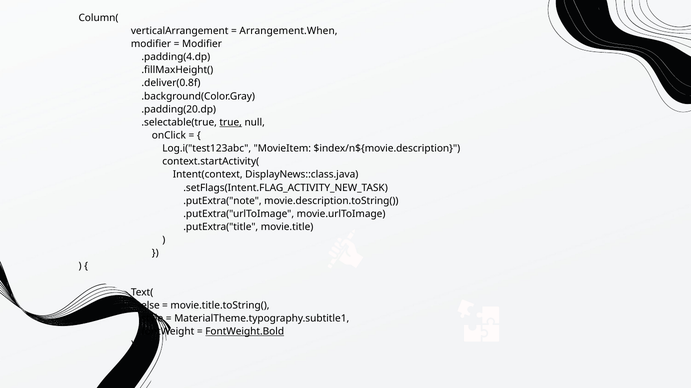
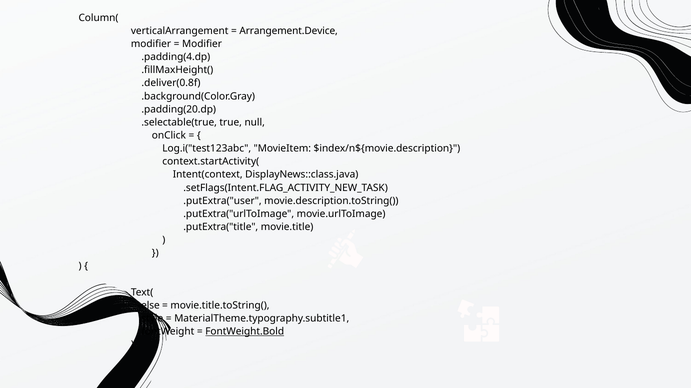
Arrangement.When: Arrangement.When -> Arrangement.Device
true underline: present -> none
.putExtra("note: .putExtra("note -> .putExtra("user
